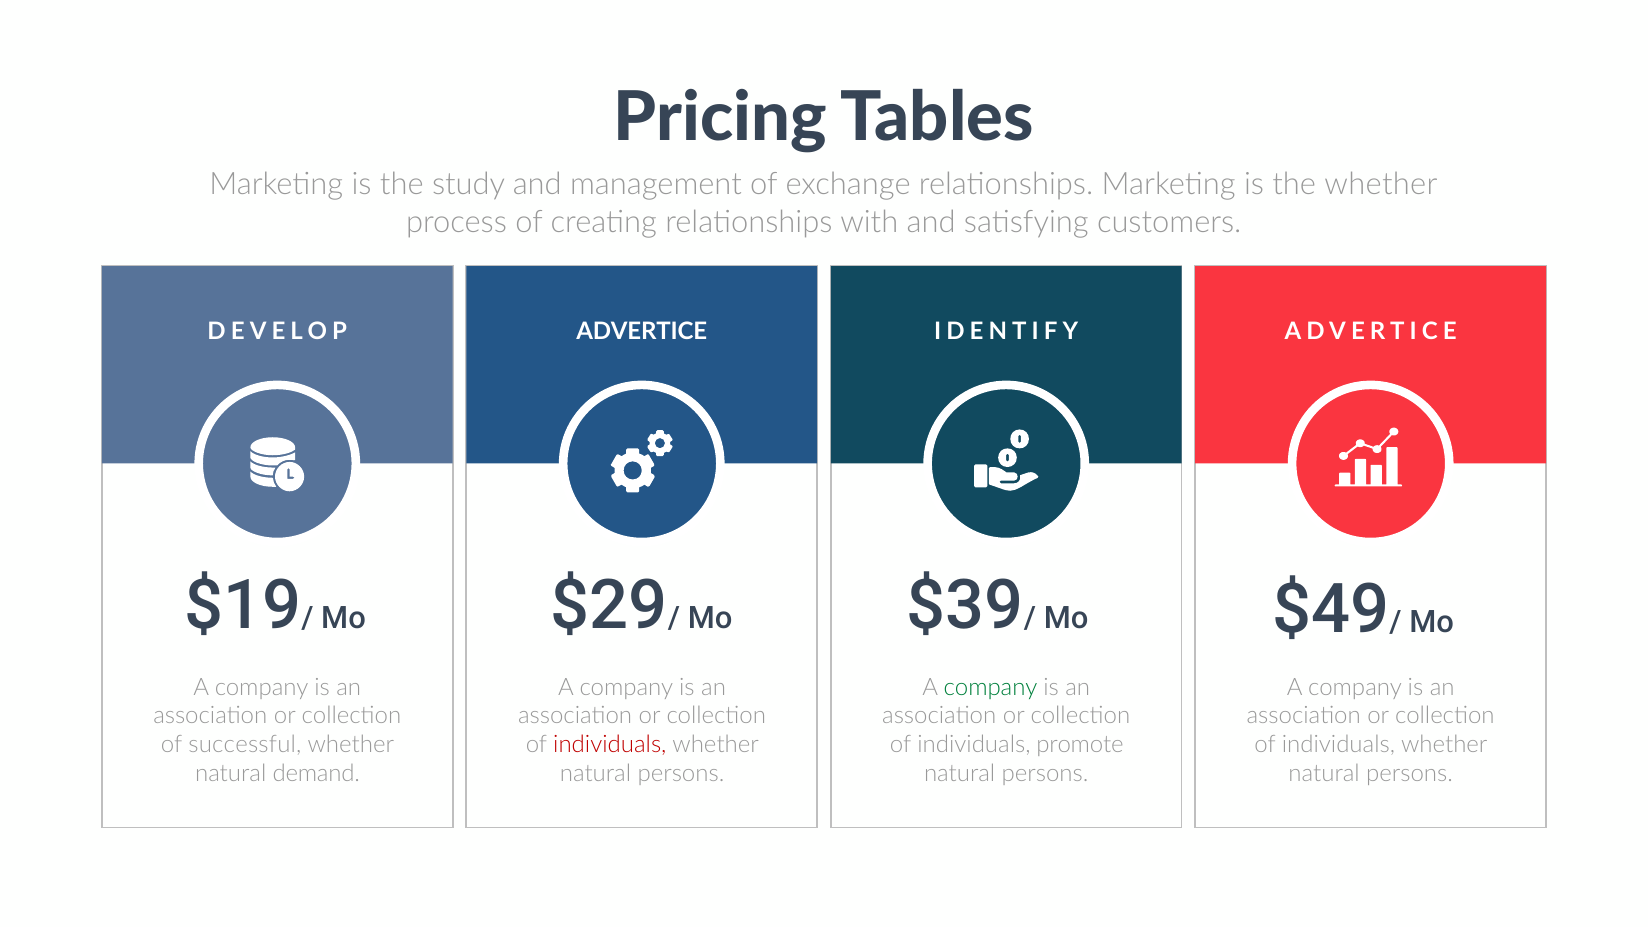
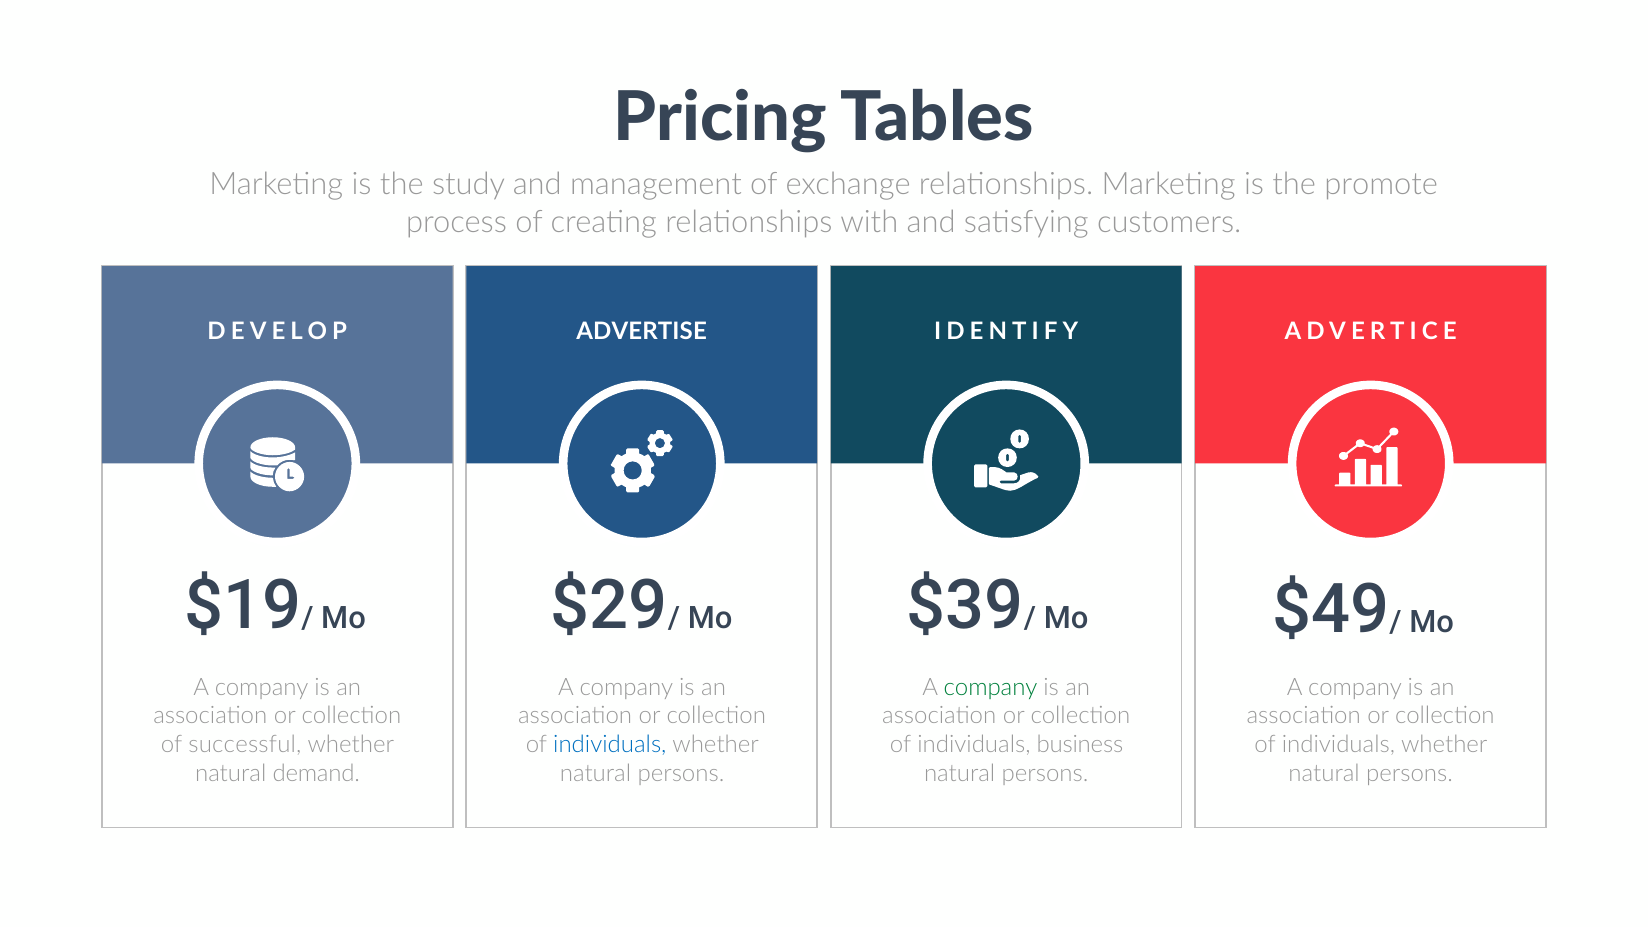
the whether: whether -> promote
DEVELOP ADVERTICE: ADVERTICE -> ADVERTISE
individuals at (610, 745) colour: red -> blue
promote: promote -> business
